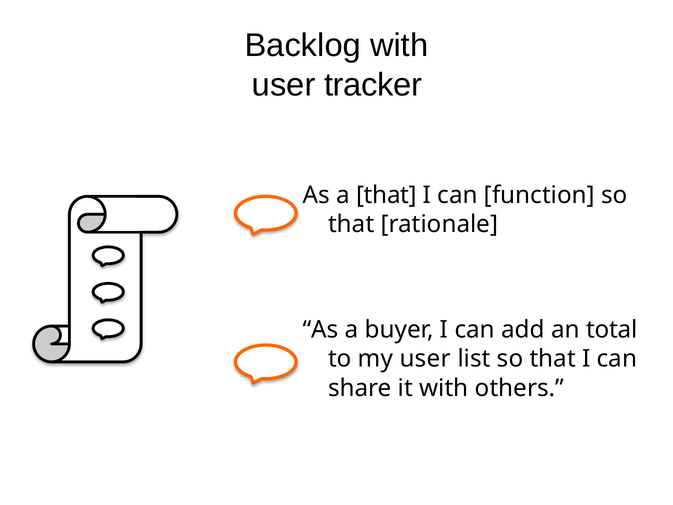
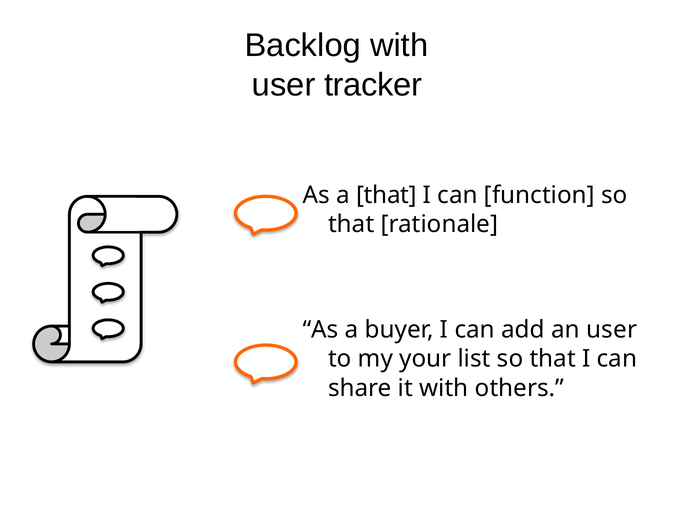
an total: total -> user
my user: user -> your
